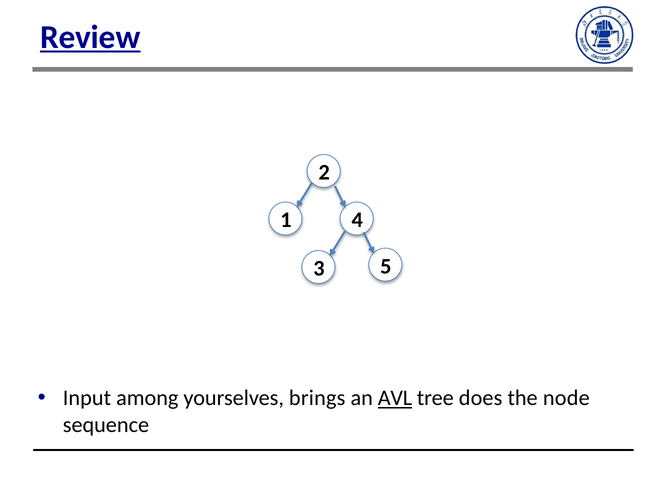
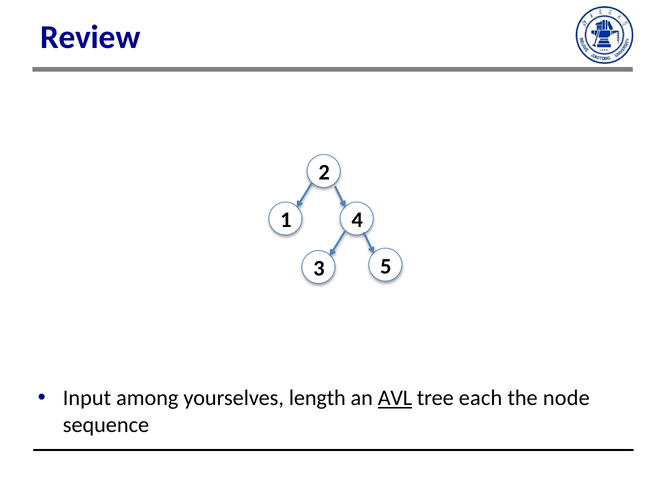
Review underline: present -> none
brings: brings -> length
does: does -> each
